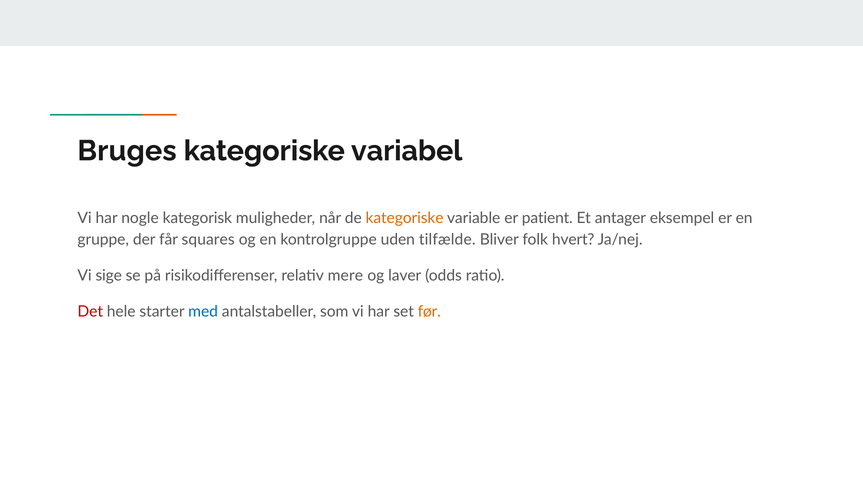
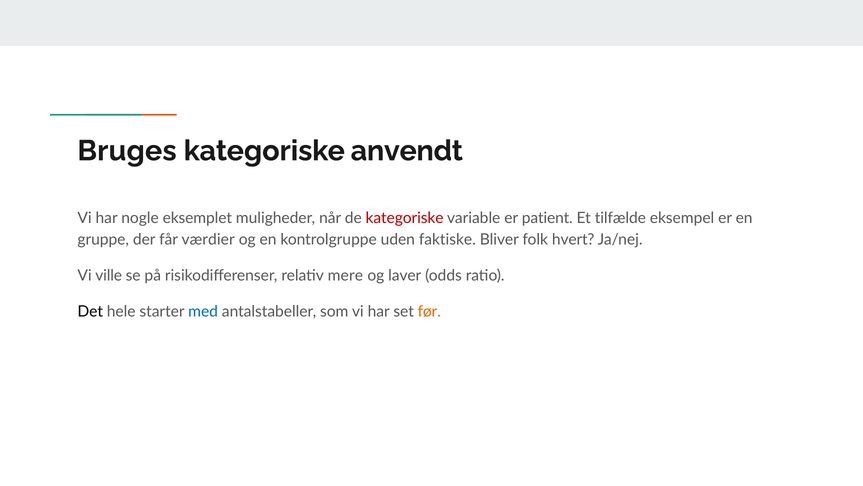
variabel: variabel -> anvendt
kategorisk: kategorisk -> eksemplet
kategoriske at (405, 218) colour: orange -> red
antager: antager -> tilfælde
squares: squares -> værdier
tilfælde: tilfælde -> faktiske
sige: sige -> ville
Det colour: red -> black
